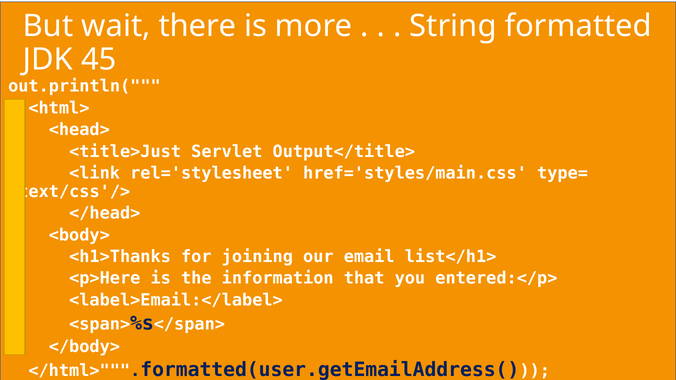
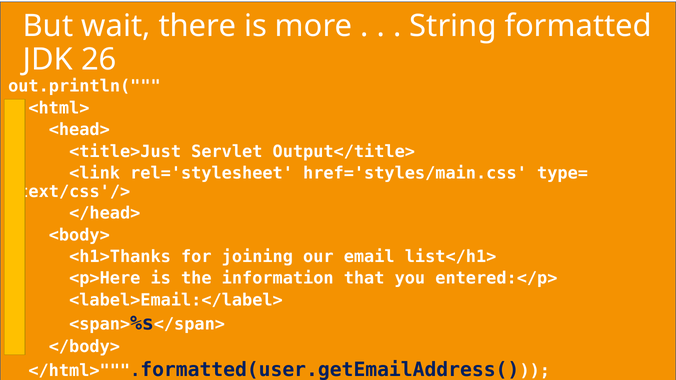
45: 45 -> 26
